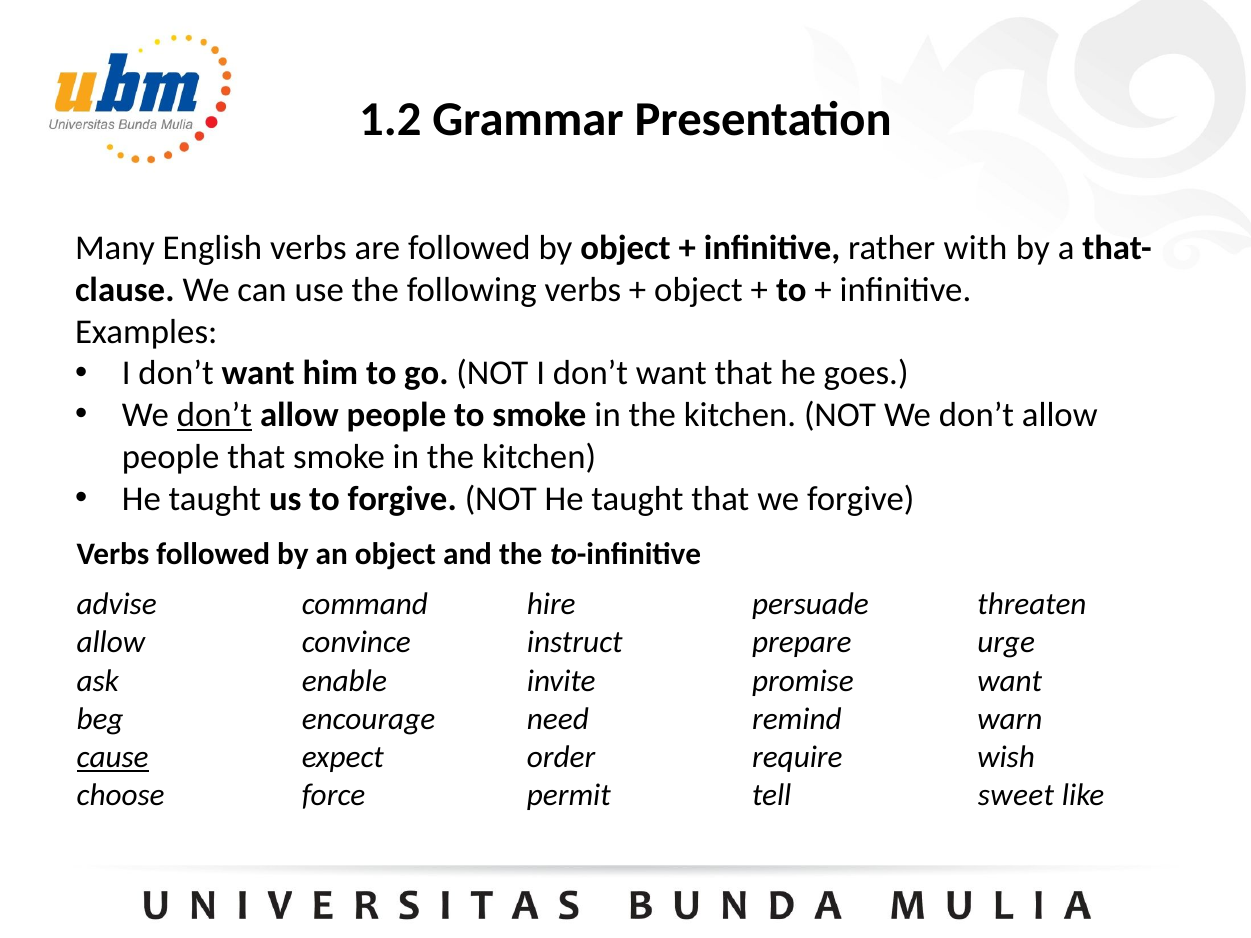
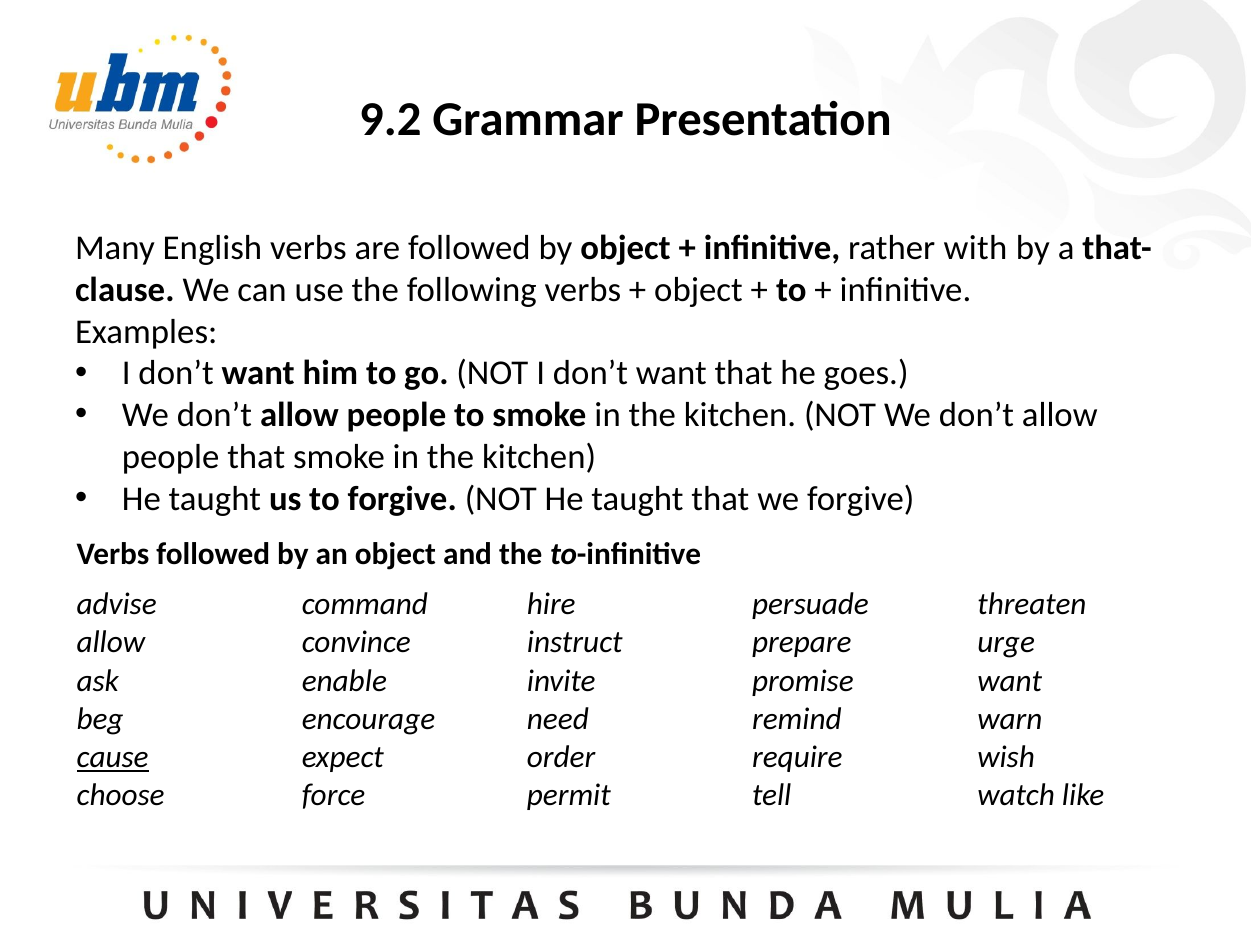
1.2: 1.2 -> 9.2
don’t at (214, 415) underline: present -> none
sweet: sweet -> watch
